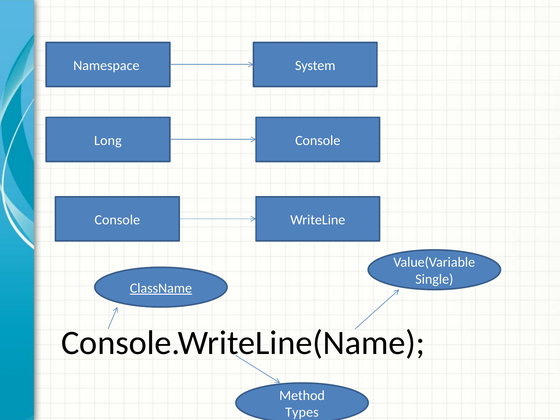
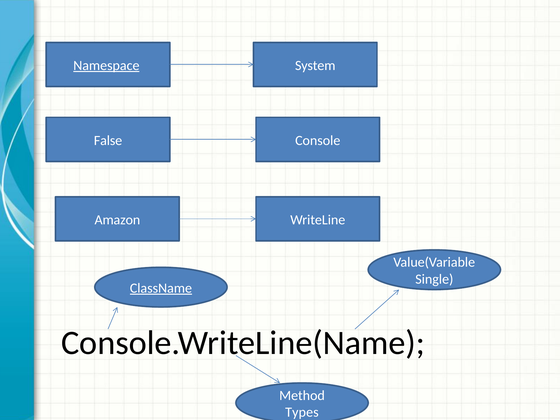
Namespace underline: none -> present
Long: Long -> False
Console at (117, 220): Console -> Amazon
